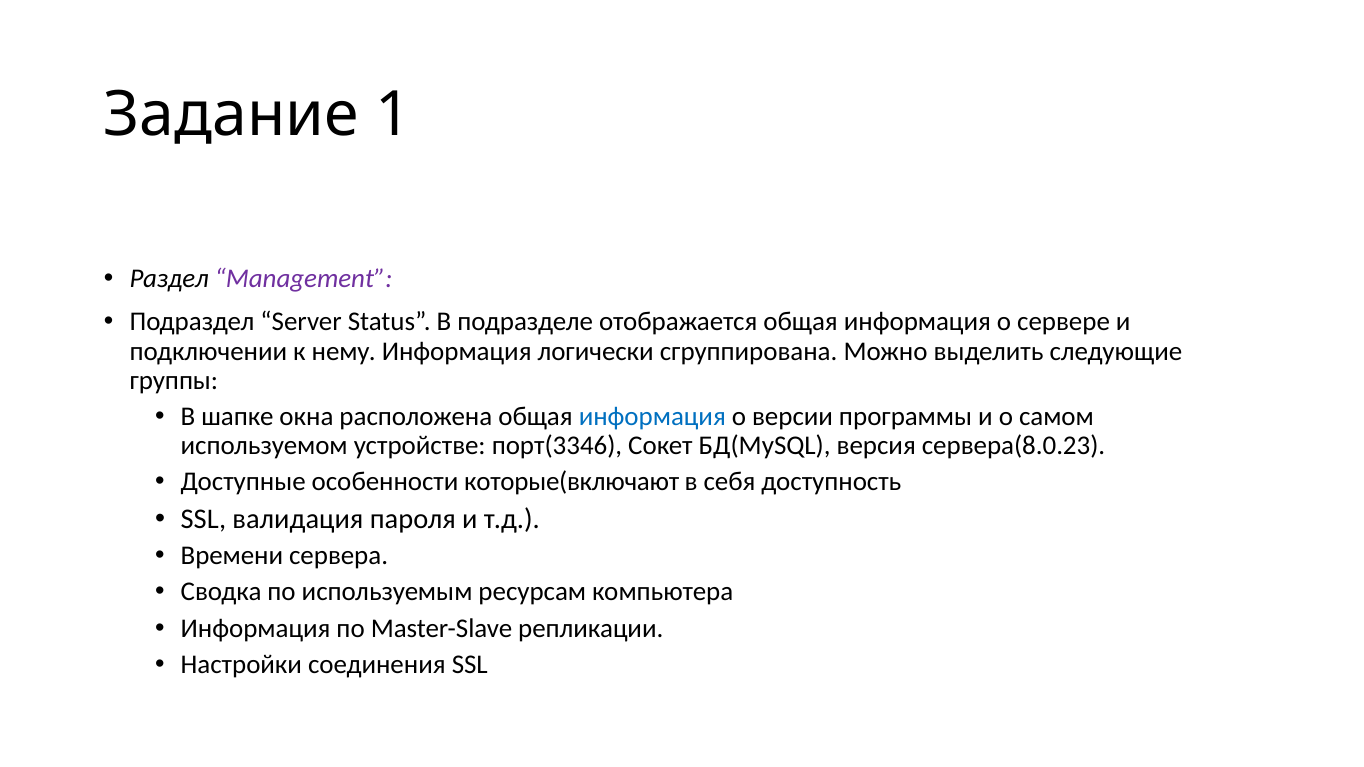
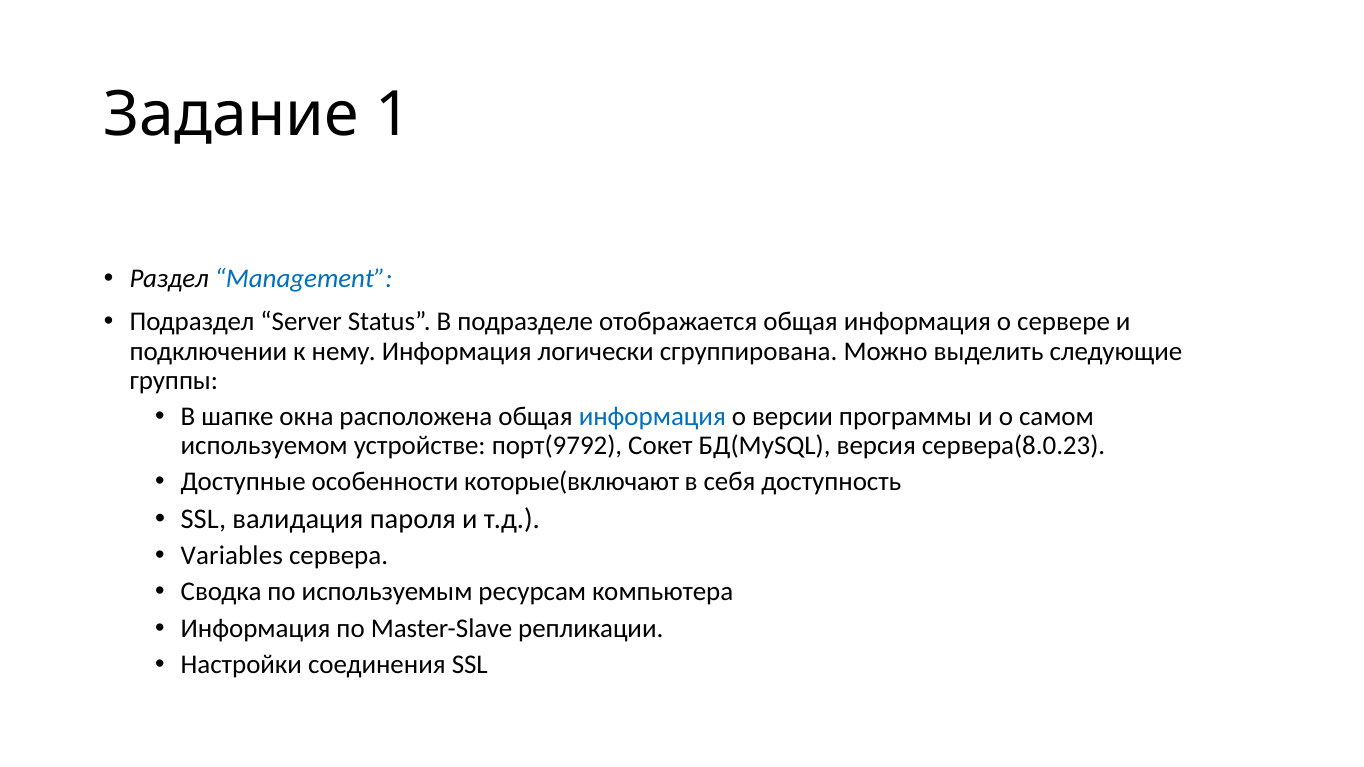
Management colour: purple -> blue
порт(3346: порт(3346 -> порт(9792
Времени: Времени -> Variables
